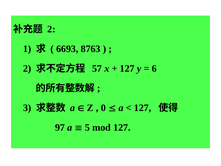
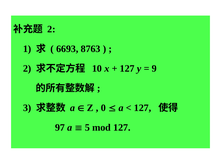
57: 57 -> 10
6: 6 -> 9
